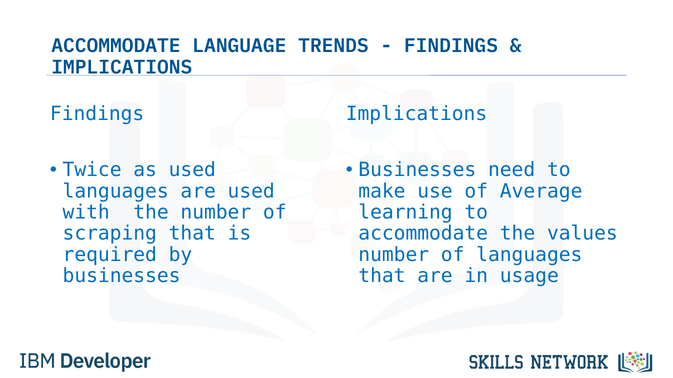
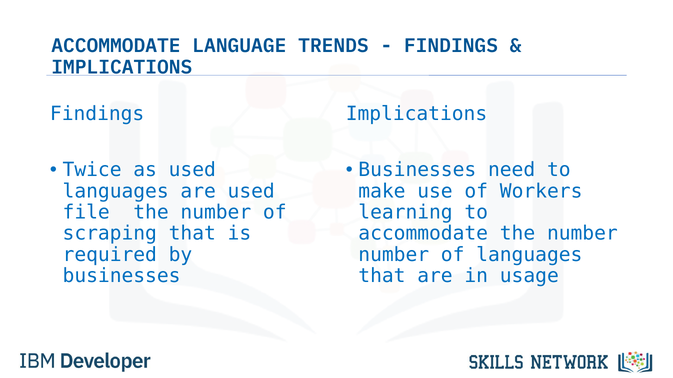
Average: Average -> Workers
with: with -> file
accommodate the values: values -> number
